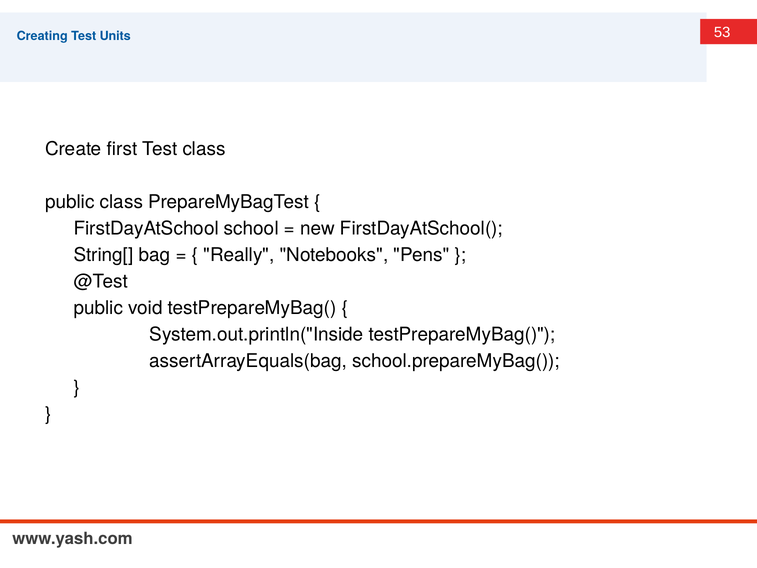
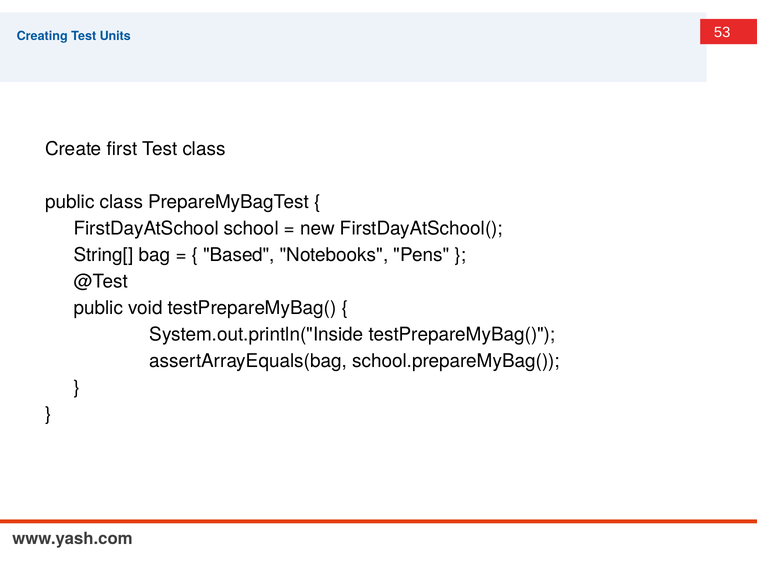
Really: Really -> Based
